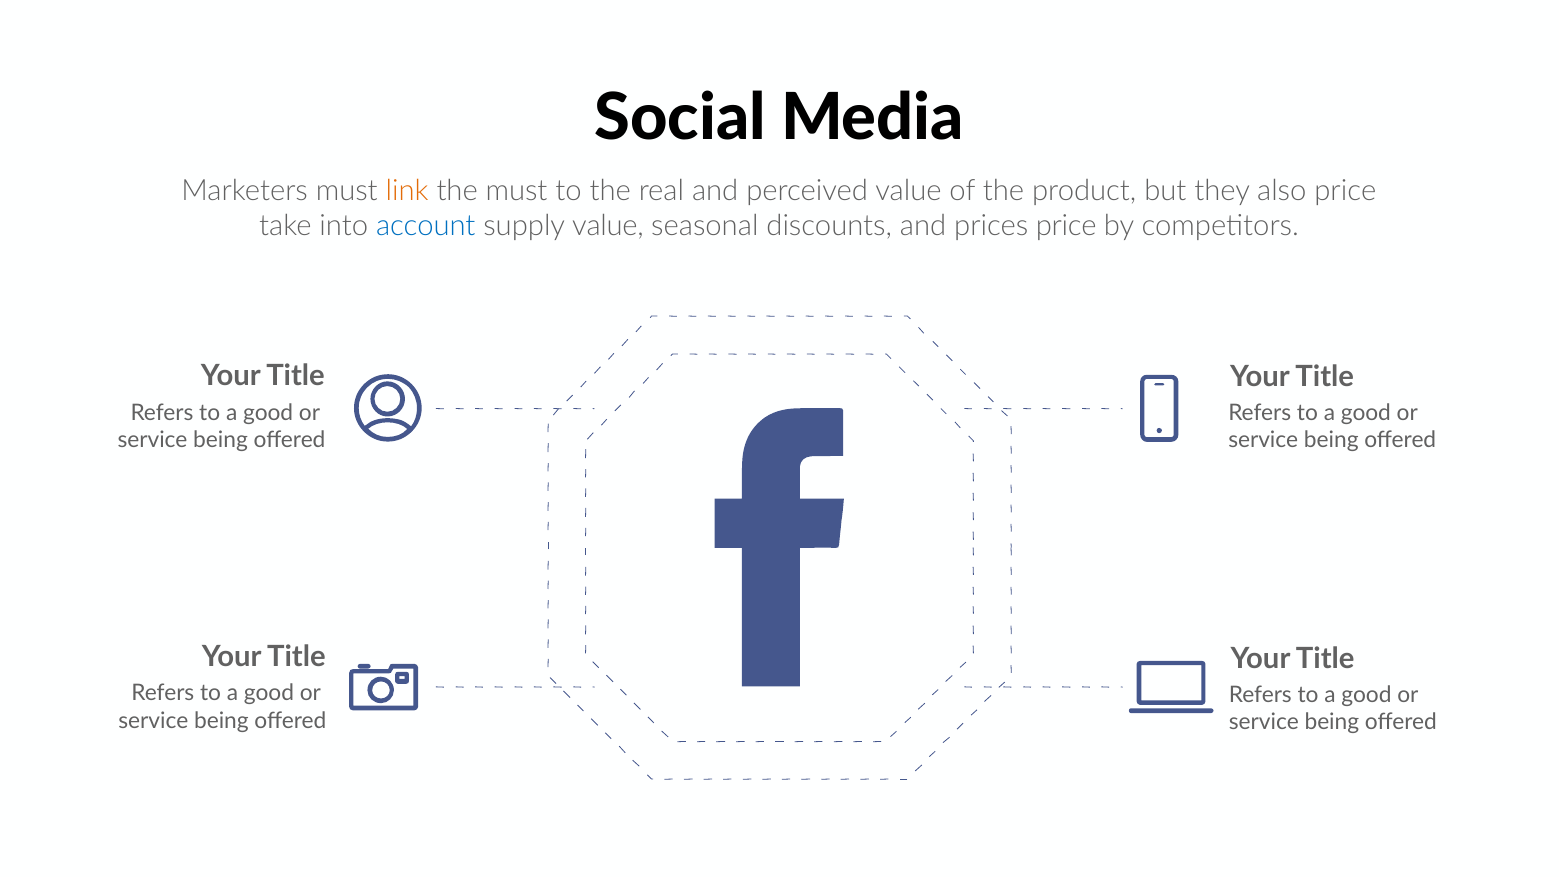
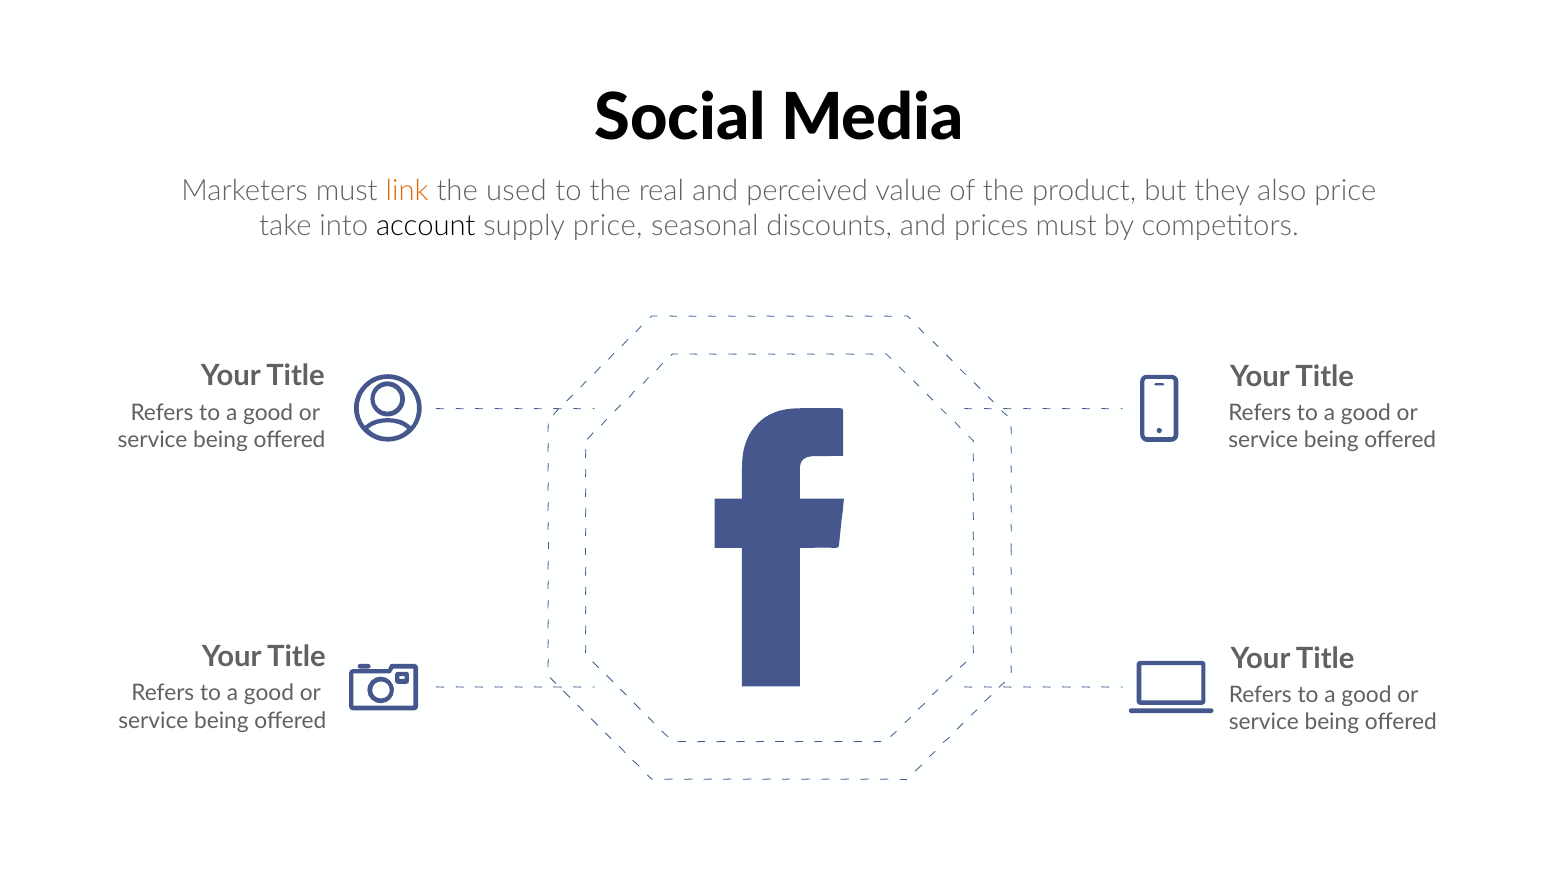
the must: must -> used
account colour: blue -> black
supply value: value -> price
prices price: price -> must
